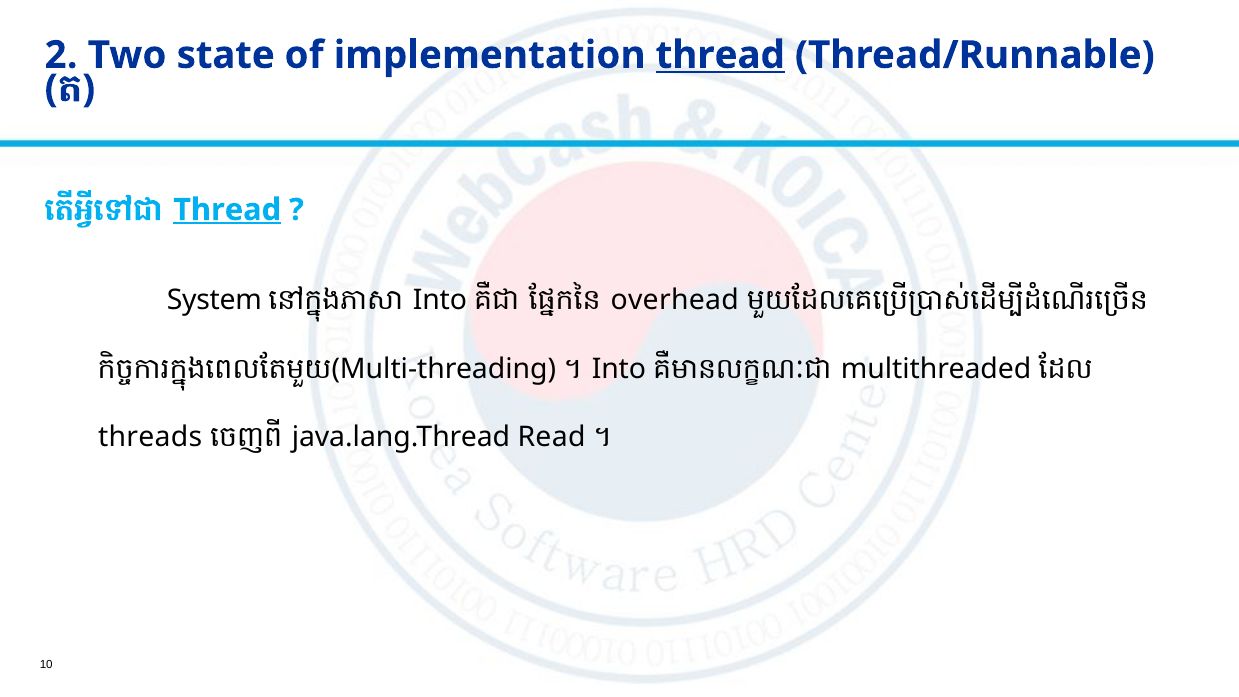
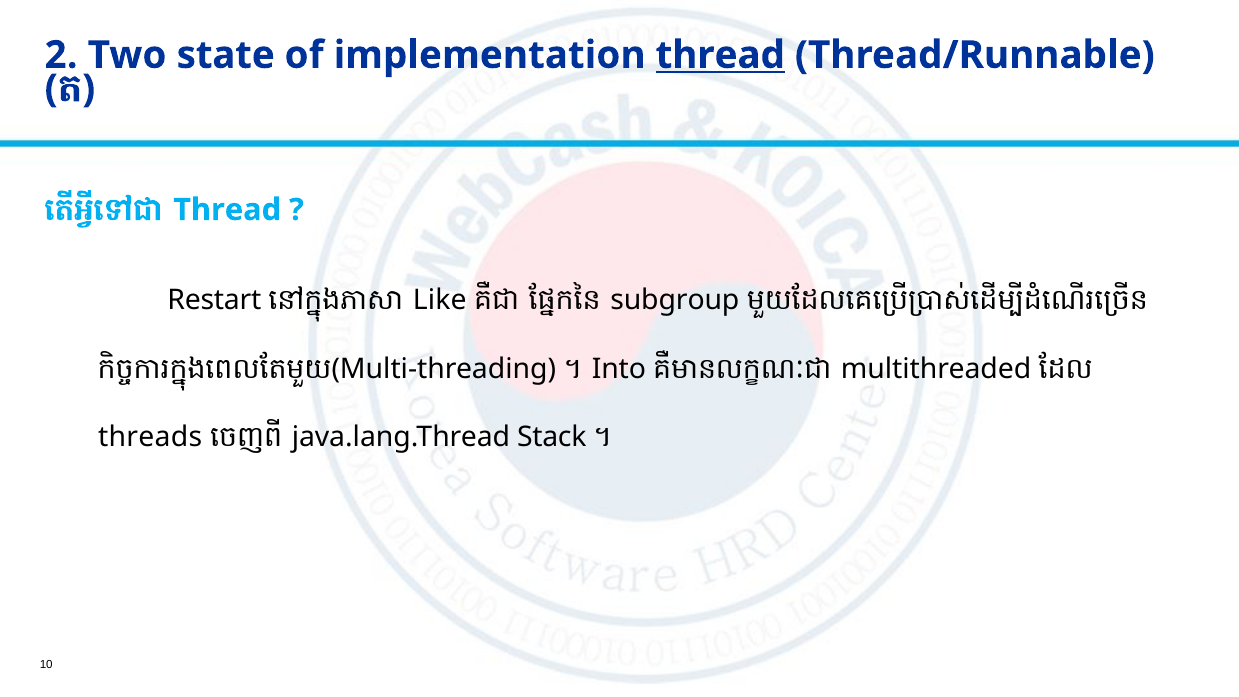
Thread at (227, 210) underline: present -> none
System: System -> Restart
Into at (440, 301): Into -> Like
overhead: overhead -> subgroup
Read: Read -> Stack
